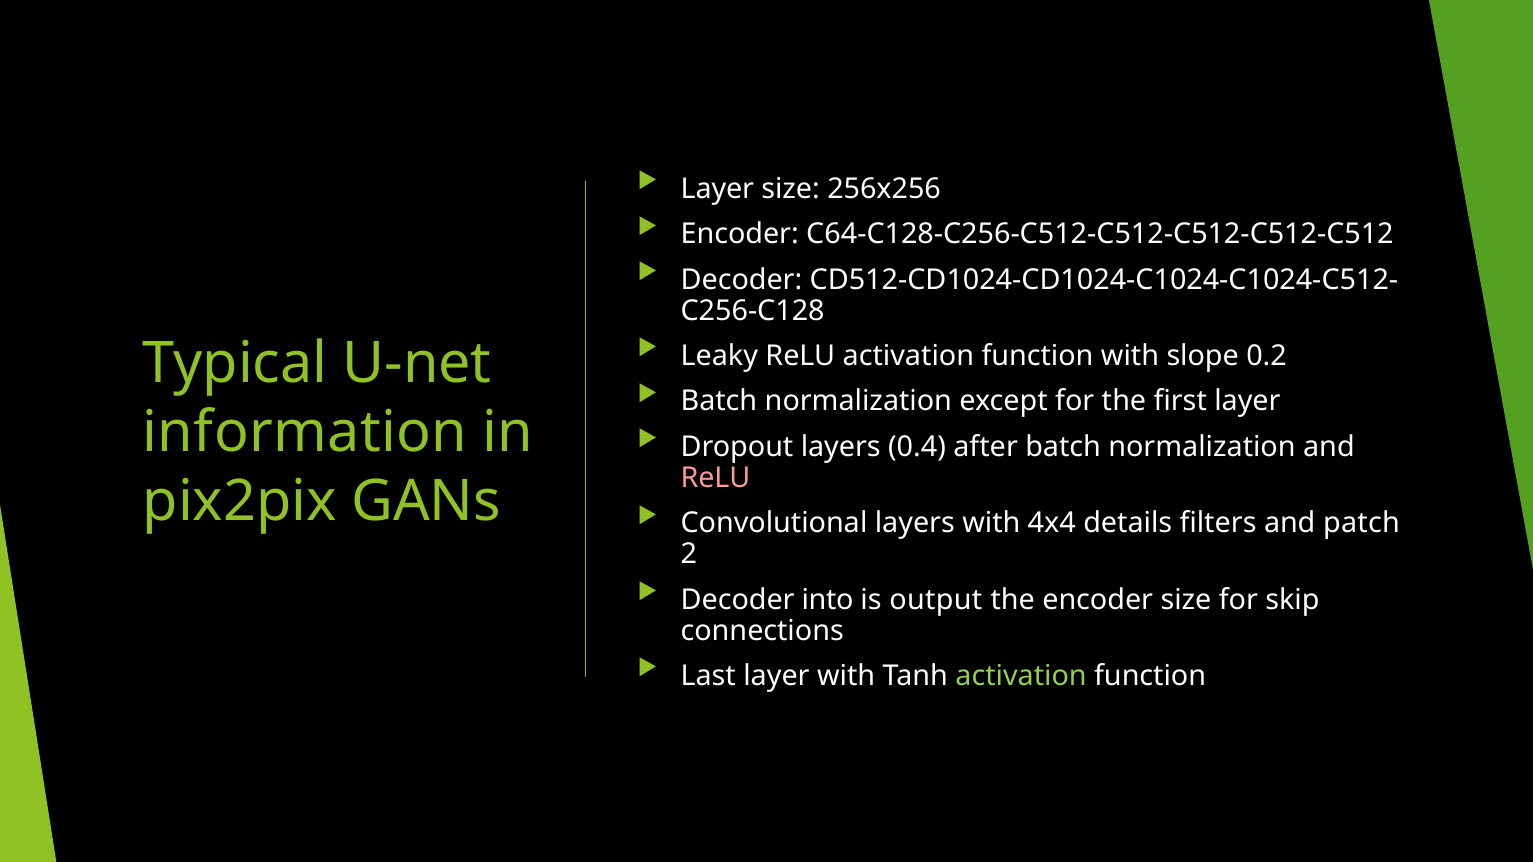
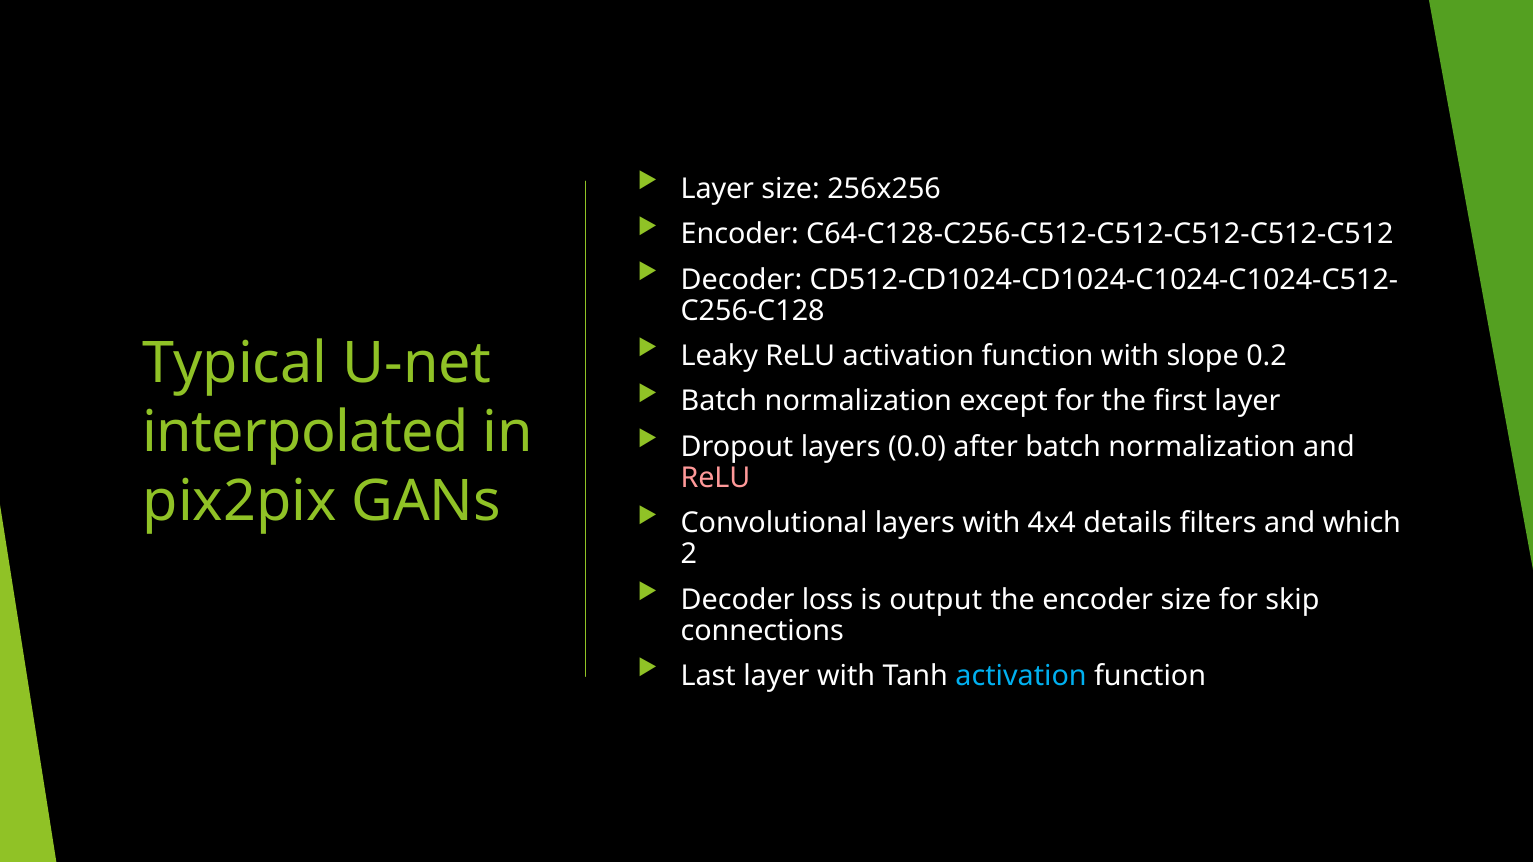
information: information -> interpolated
0.4: 0.4 -> 0.0
patch: patch -> which
into: into -> loss
activation at (1021, 676) colour: light green -> light blue
